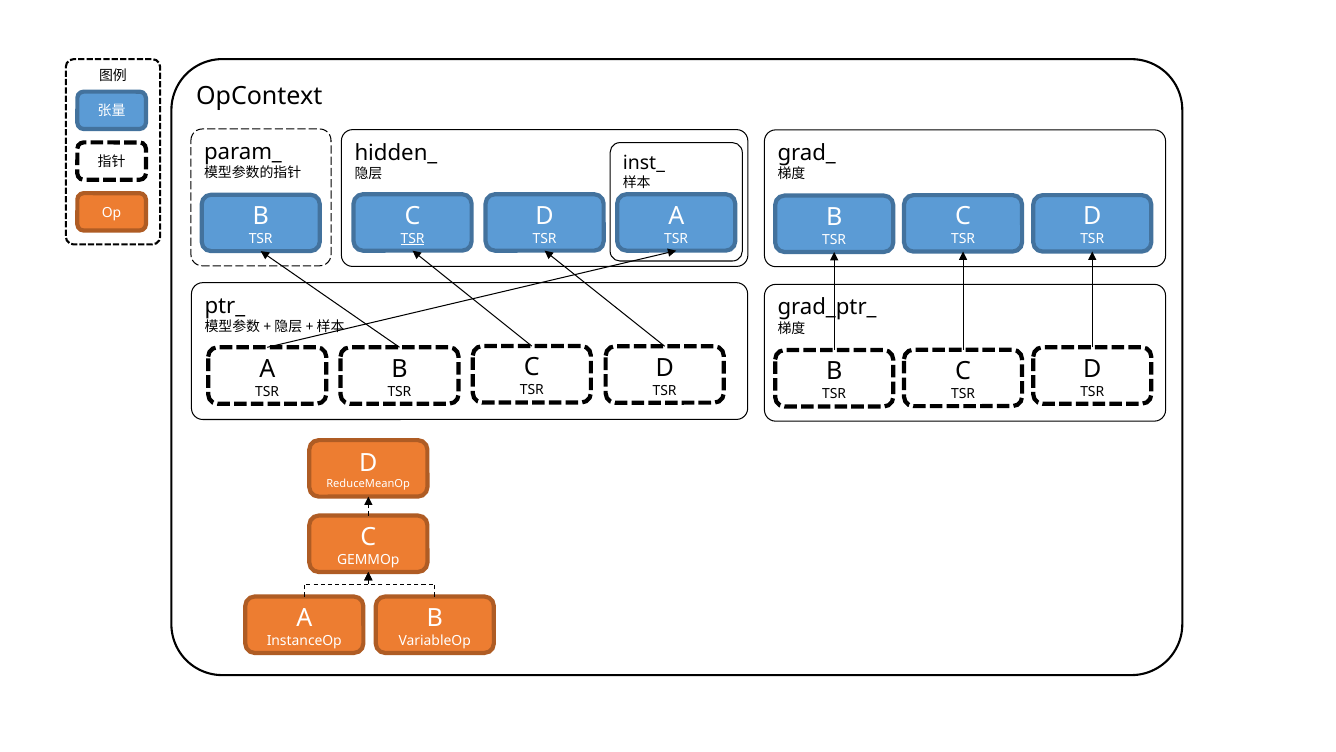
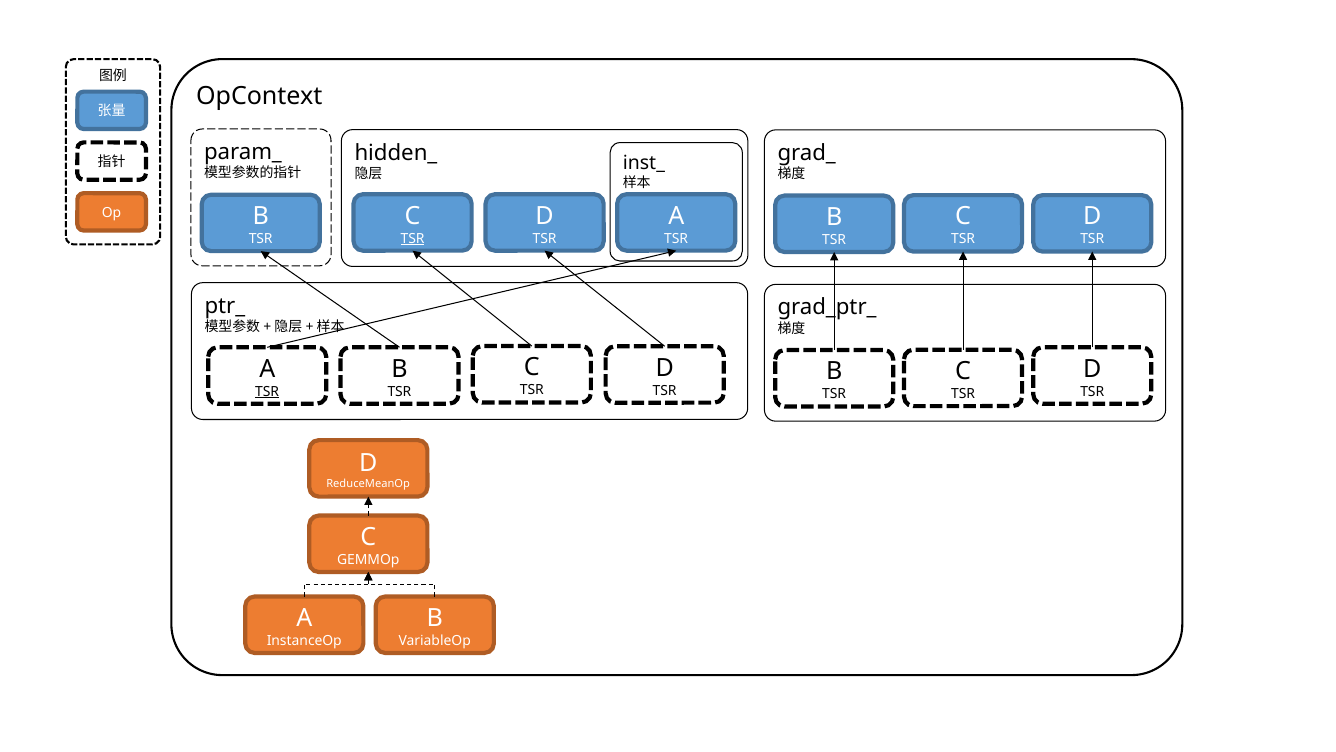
TSR at (267, 391) underline: none -> present
